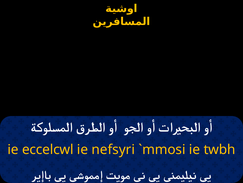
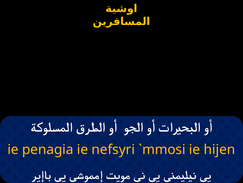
eccelcwl: eccelcwl -> penagia
twbh: twbh -> hijen
